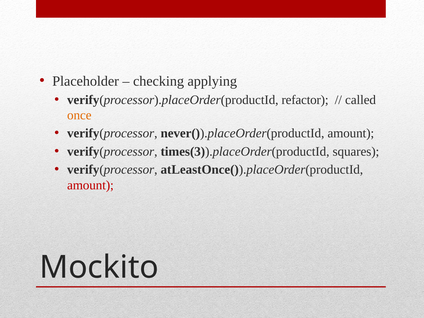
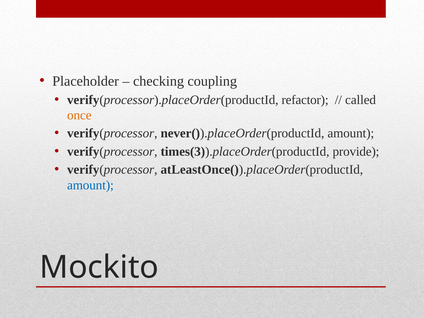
applying: applying -> coupling
squares: squares -> provide
amount at (90, 185) colour: red -> blue
